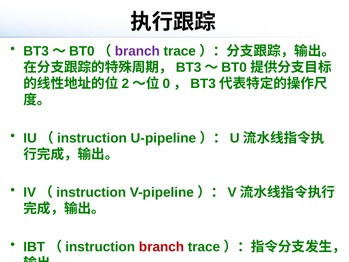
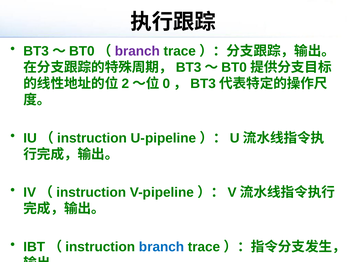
branch at (162, 247) colour: red -> blue
